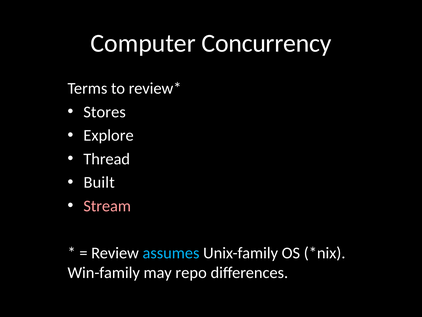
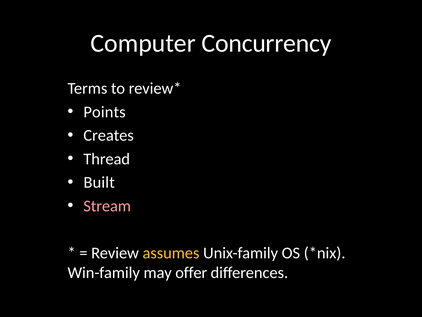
Stores: Stores -> Points
Explore: Explore -> Creates
assumes colour: light blue -> yellow
repo: repo -> offer
